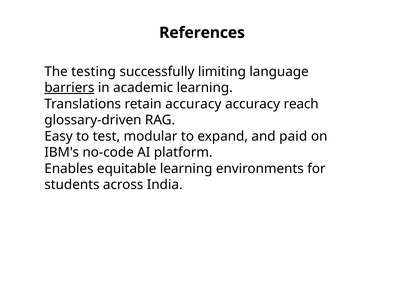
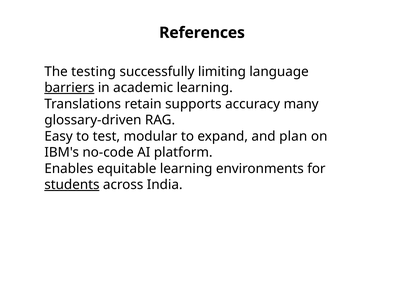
retain accuracy: accuracy -> supports
reach: reach -> many
paid: paid -> plan
students underline: none -> present
